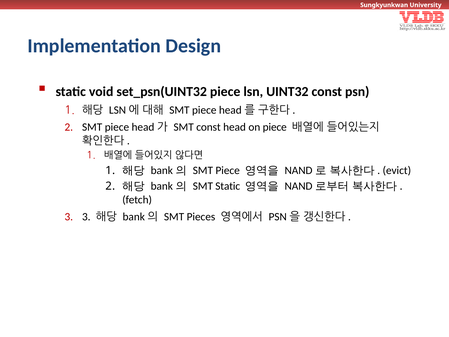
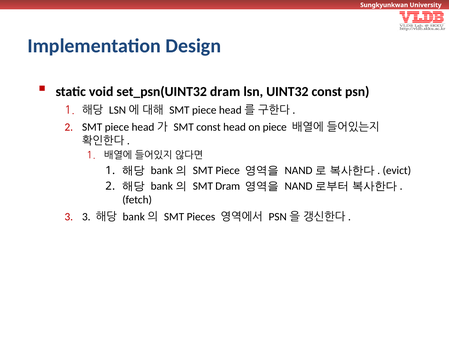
set_psn(UINT32 piece: piece -> dram
SMT Static: Static -> Dram
